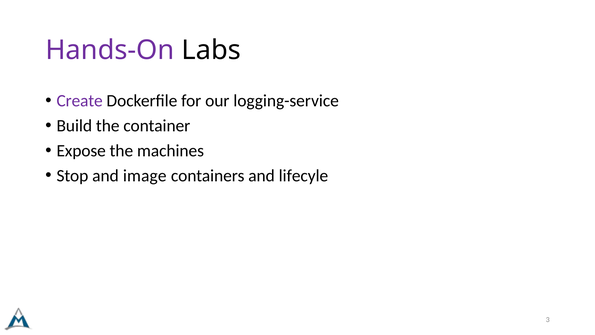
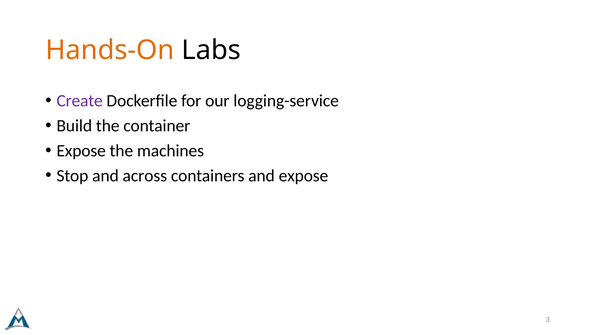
Hands-On colour: purple -> orange
image: image -> across
and lifecyle: lifecyle -> expose
